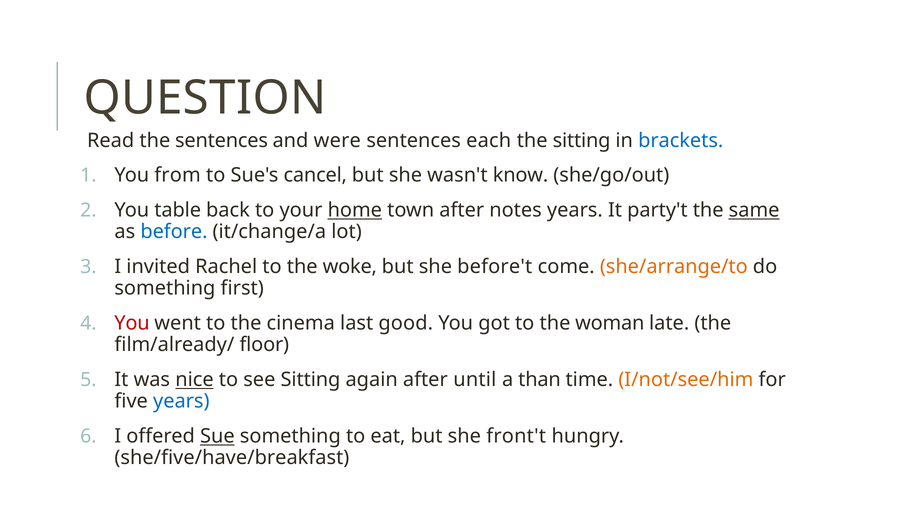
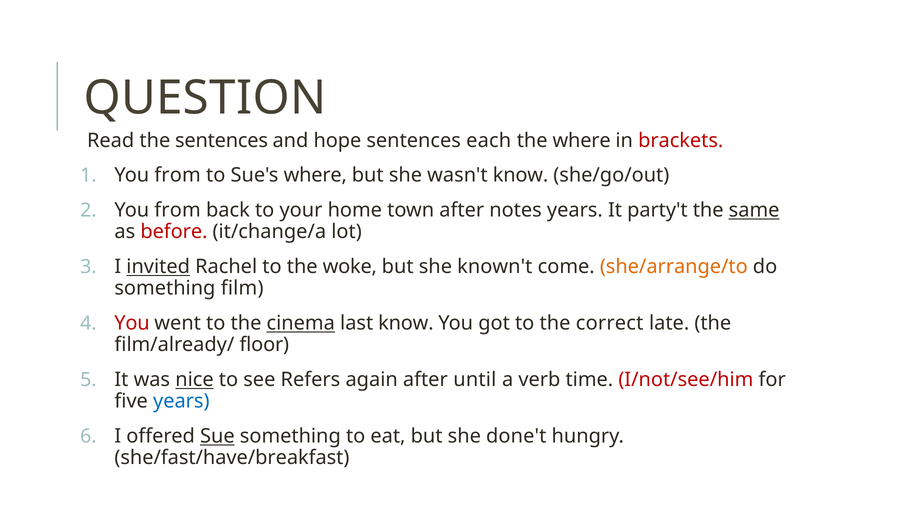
were: were -> hope
the sitting: sitting -> where
brackets colour: blue -> red
Sue's cancel: cancel -> where
table at (178, 210): table -> from
home underline: present -> none
before colour: blue -> red
invited underline: none -> present
before't: before't -> known't
first: first -> film
cinema underline: none -> present
last good: good -> know
woman: woman -> correct
see Sitting: Sitting -> Refers
than: than -> verb
I/not/see/him colour: orange -> red
front't: front't -> done't
she/five/have/breakfast: she/five/have/breakfast -> she/fast/have/breakfast
